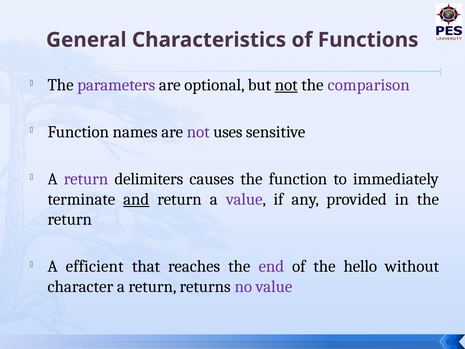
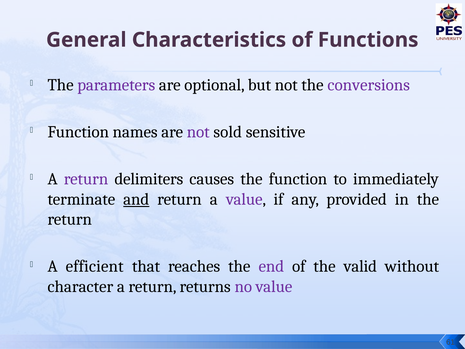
not at (286, 85) underline: present -> none
comparison: comparison -> conversions
uses: uses -> sold
hello: hello -> valid
